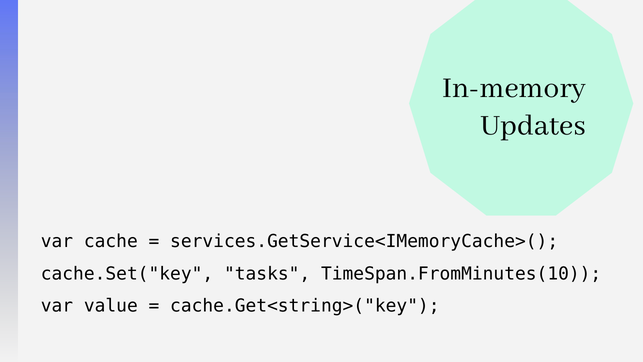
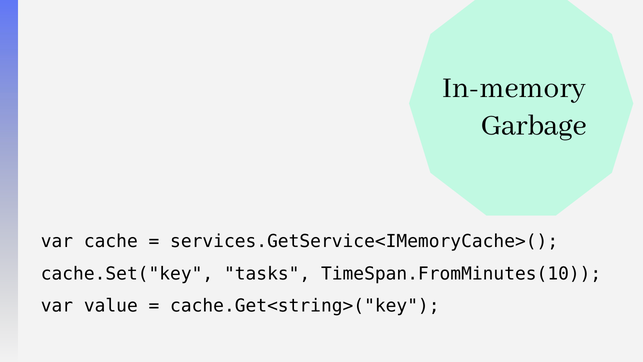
Updates: Updates -> Garbage
